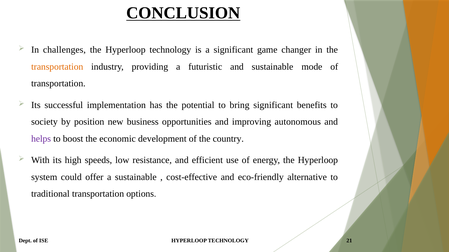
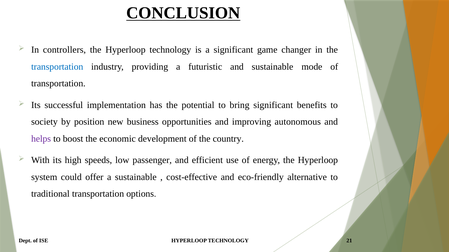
challenges: challenges -> controllers
transportation at (57, 67) colour: orange -> blue
resistance: resistance -> passenger
